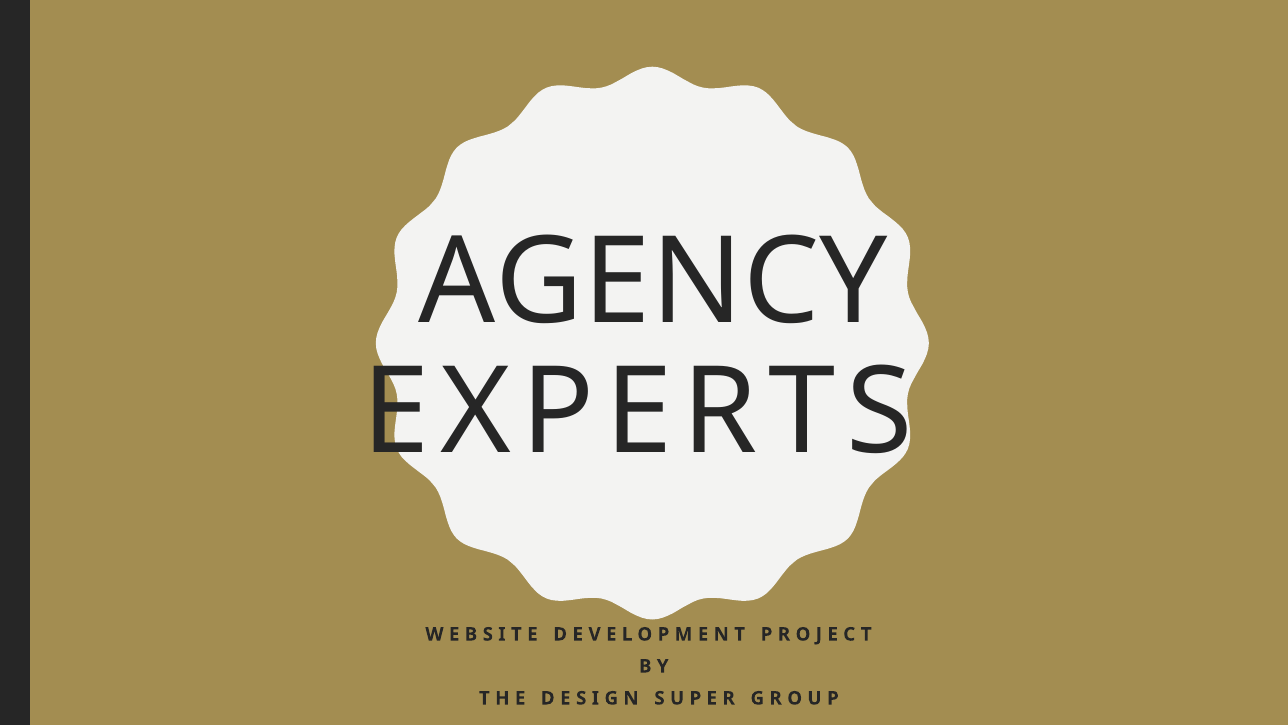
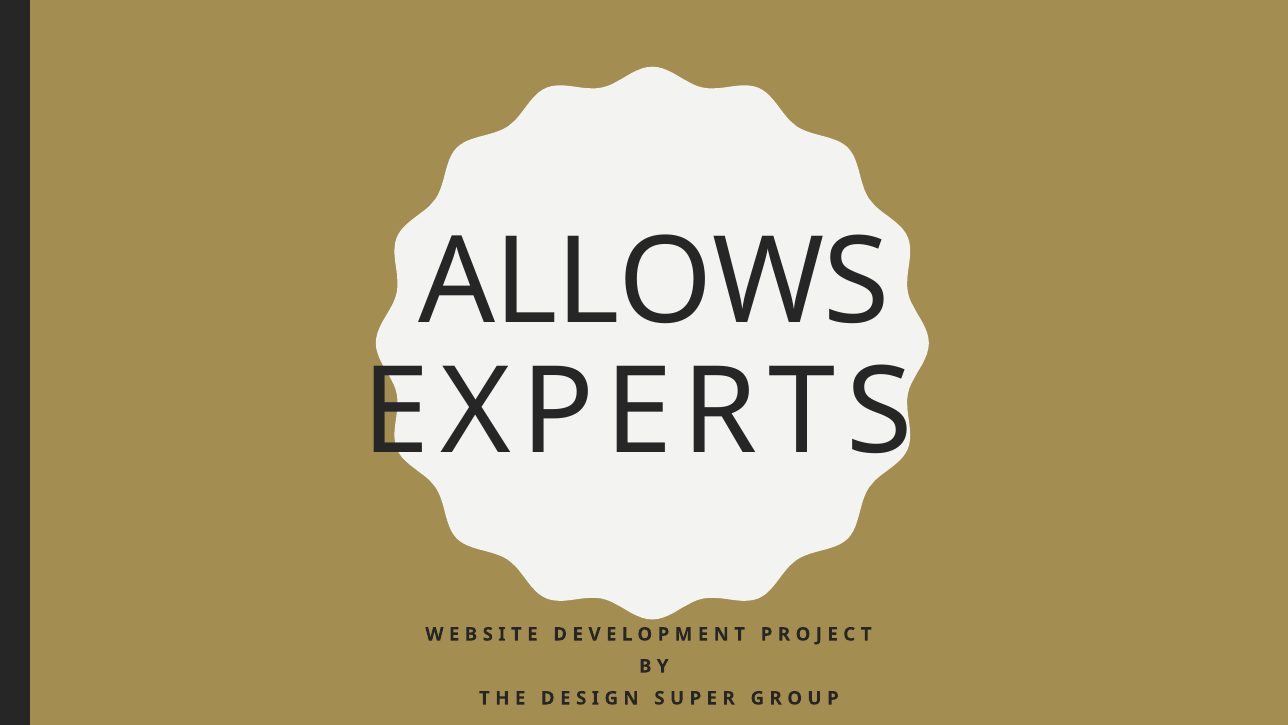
AGENCY: AGENCY -> ALLOWS
